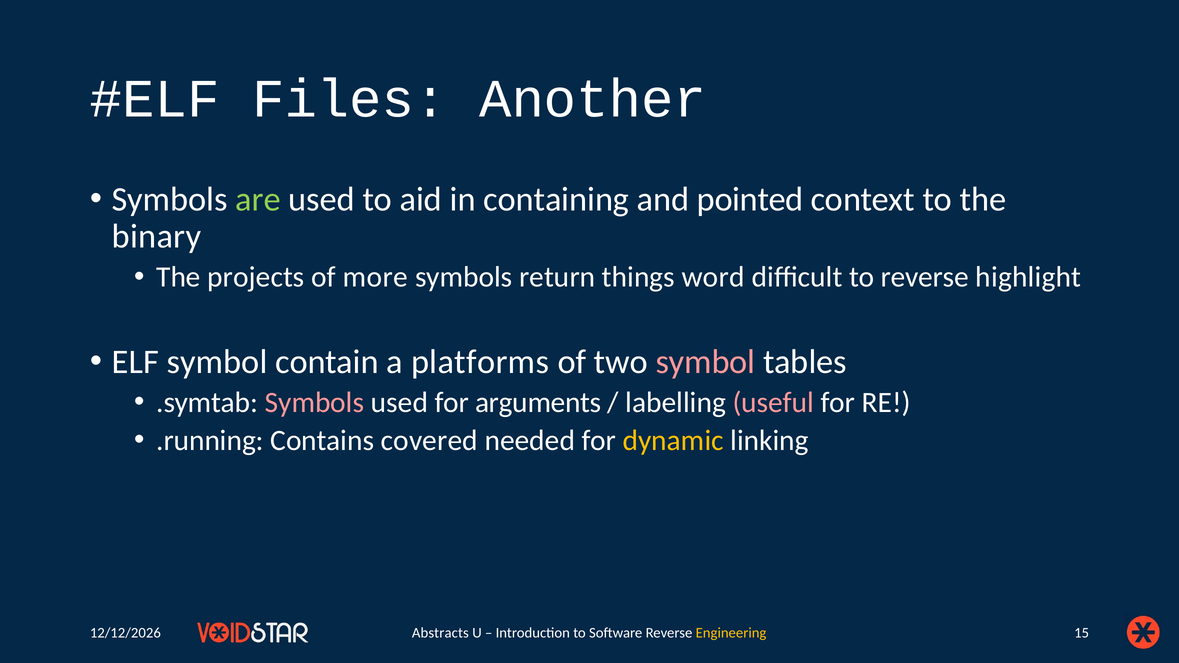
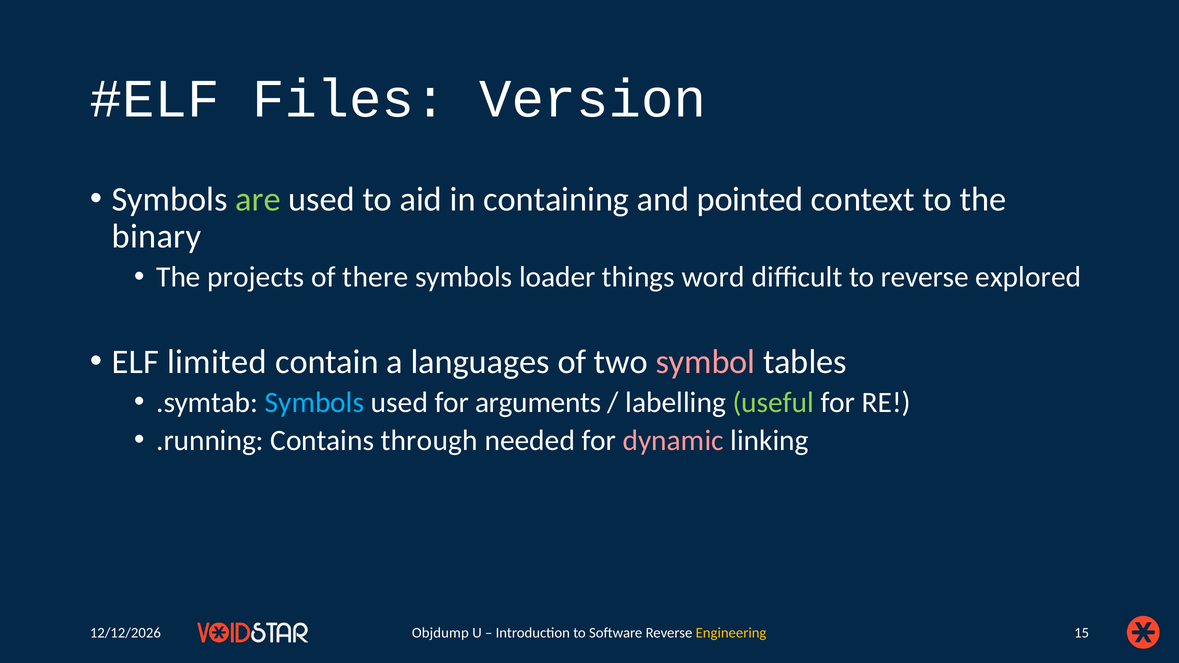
Another: Another -> Version
more: more -> there
return: return -> loader
highlight: highlight -> explored
ELF symbol: symbol -> limited
platforms: platforms -> languages
Symbols at (314, 402) colour: pink -> light blue
useful colour: pink -> light green
covered: covered -> through
dynamic colour: yellow -> pink
Abstracts: Abstracts -> Objdump
